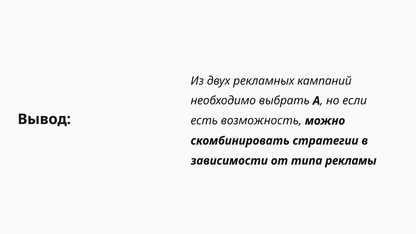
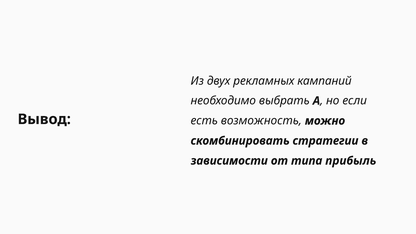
рекламы: рекламы -> прибыль
